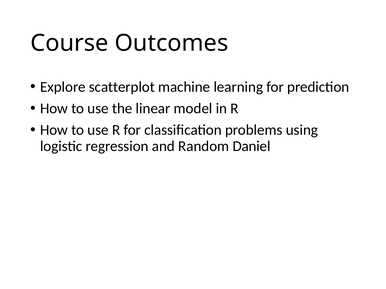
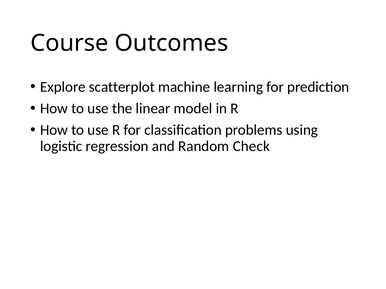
Daniel: Daniel -> Check
